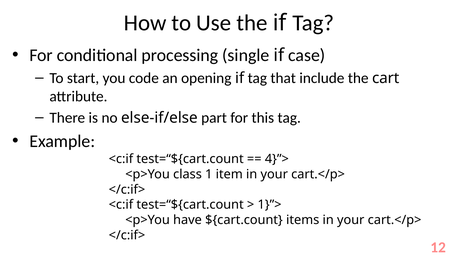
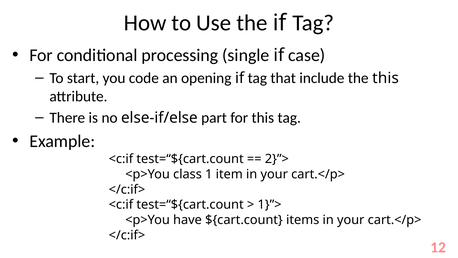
the cart: cart -> this
4}”>: 4}”> -> 2}”>
